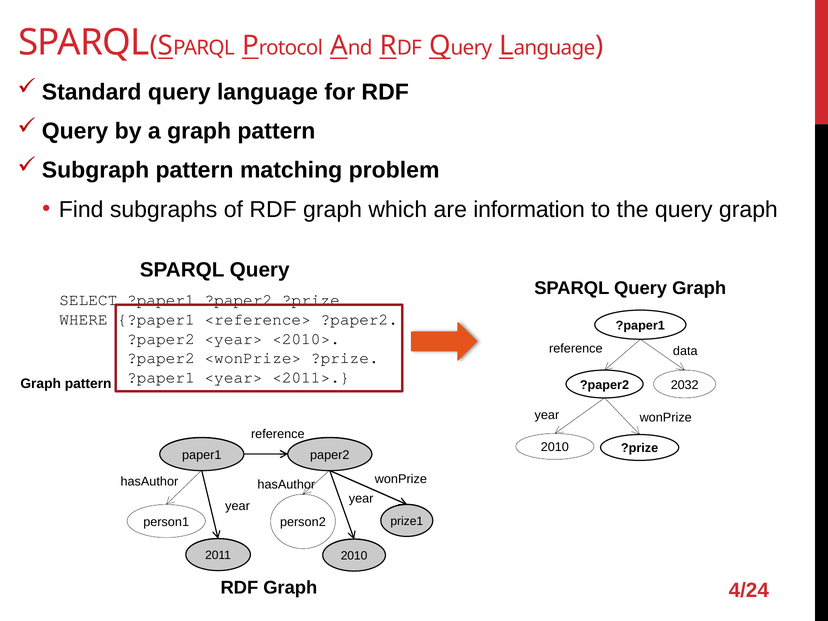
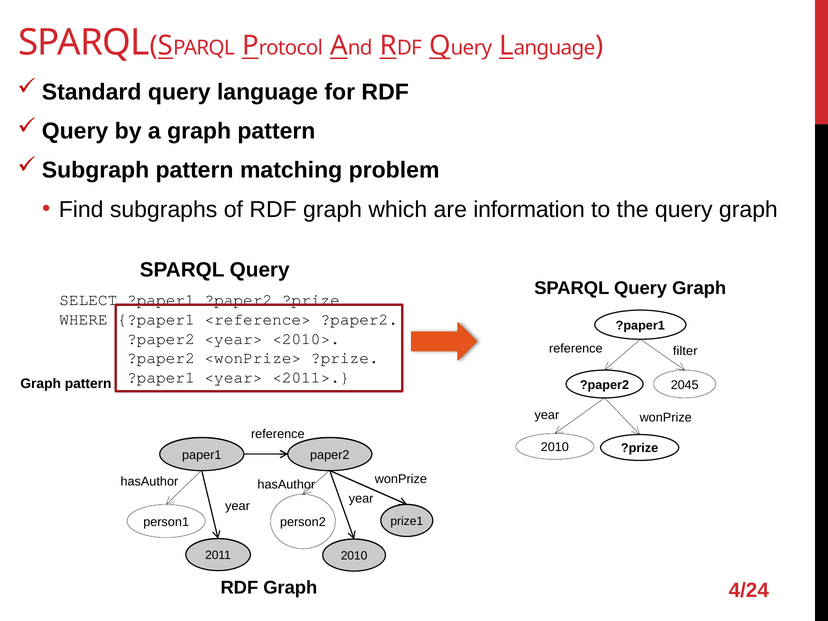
data: data -> filter
2032: 2032 -> 2045
